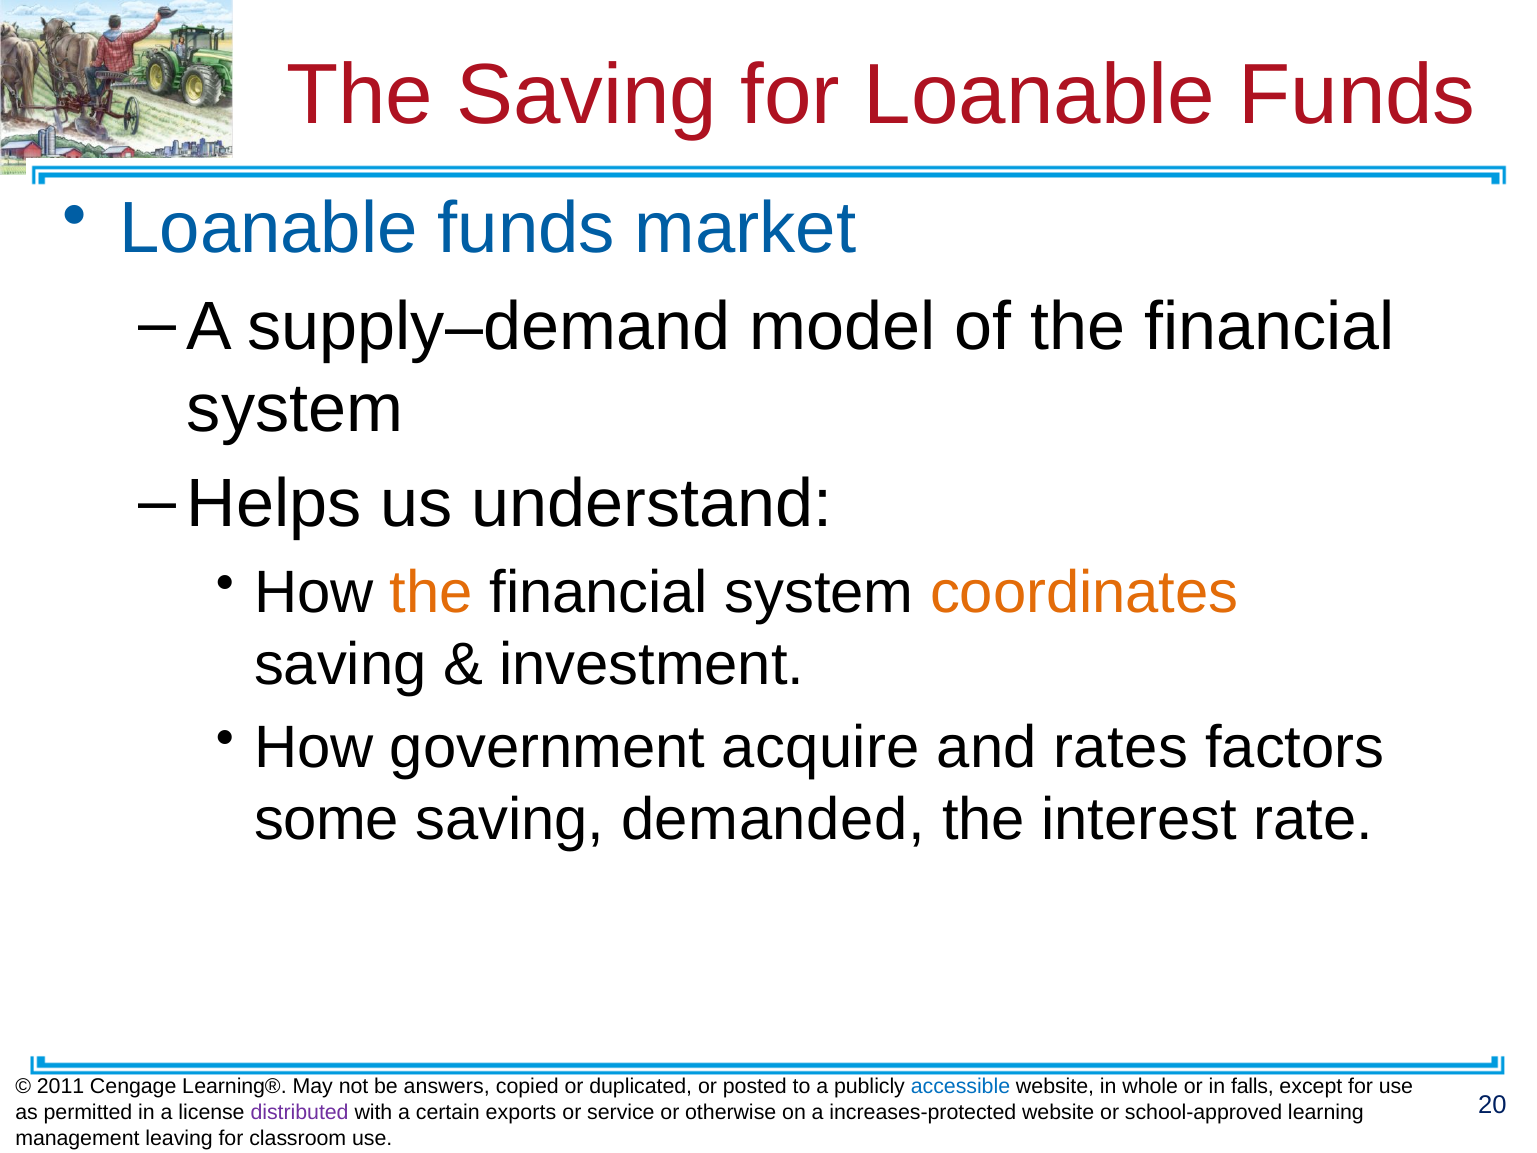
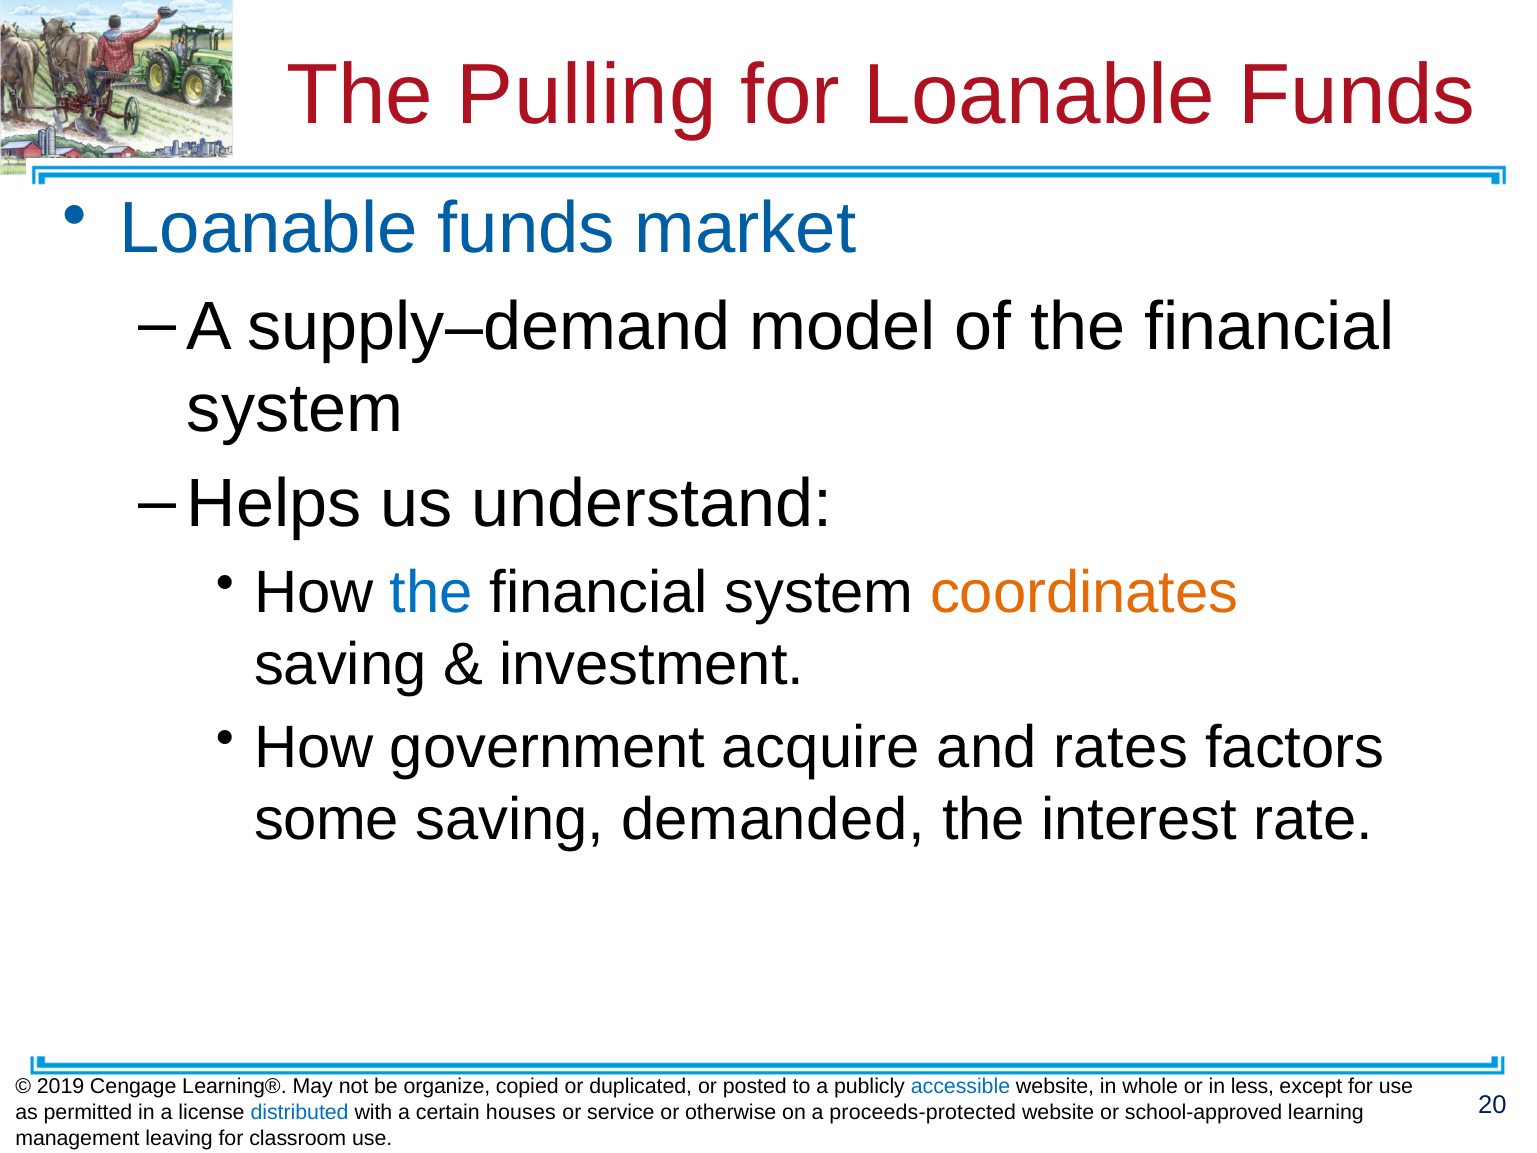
The Saving: Saving -> Pulling
the at (432, 593) colour: orange -> blue
2011: 2011 -> 2019
answers: answers -> organize
falls: falls -> less
distributed colour: purple -> blue
exports: exports -> houses
increases-protected: increases-protected -> proceeds-protected
